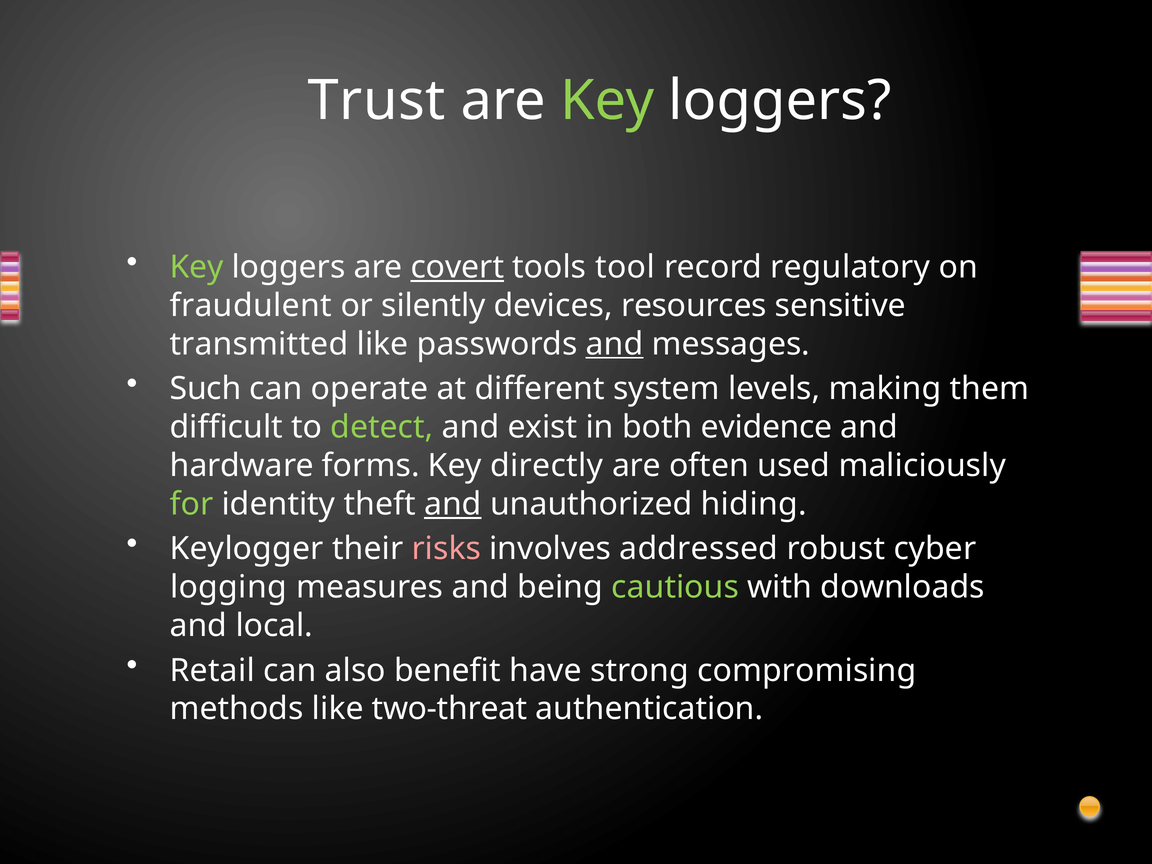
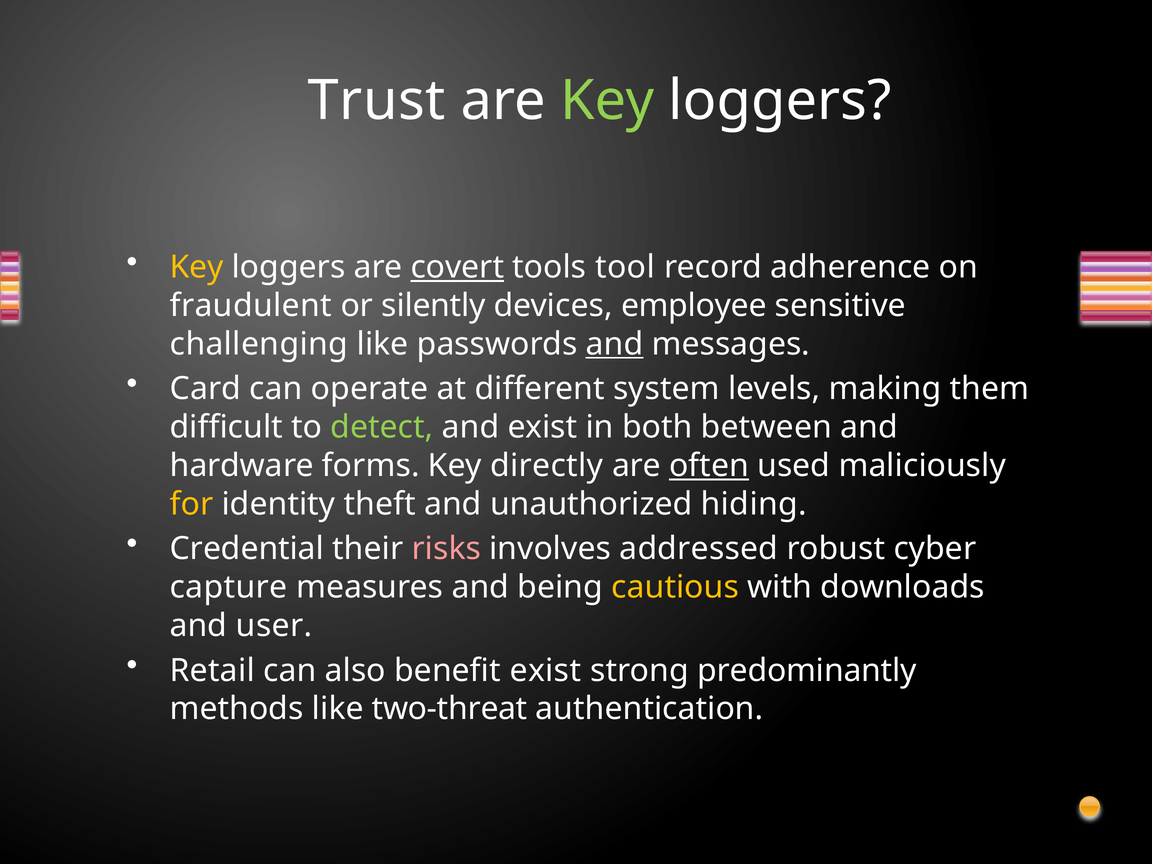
Key at (197, 267) colour: light green -> yellow
regulatory: regulatory -> adherence
resources: resources -> employee
transmitted: transmitted -> challenging
Such: Such -> Card
evidence: evidence -> between
often underline: none -> present
for colour: light green -> yellow
and at (453, 504) underline: present -> none
Keylogger: Keylogger -> Credential
logging: logging -> capture
cautious colour: light green -> yellow
local: local -> user
benefit have: have -> exist
compromising: compromising -> predominantly
